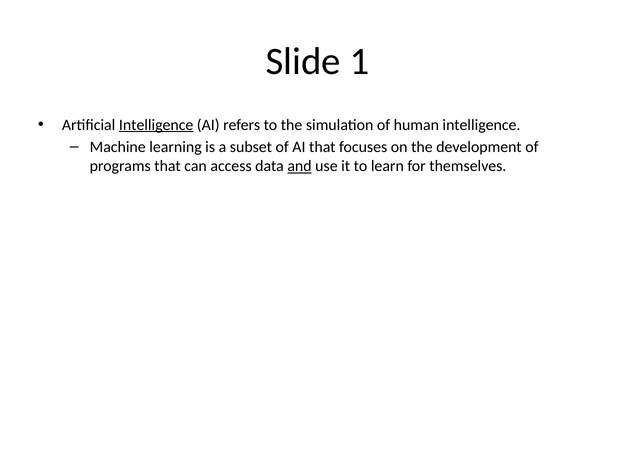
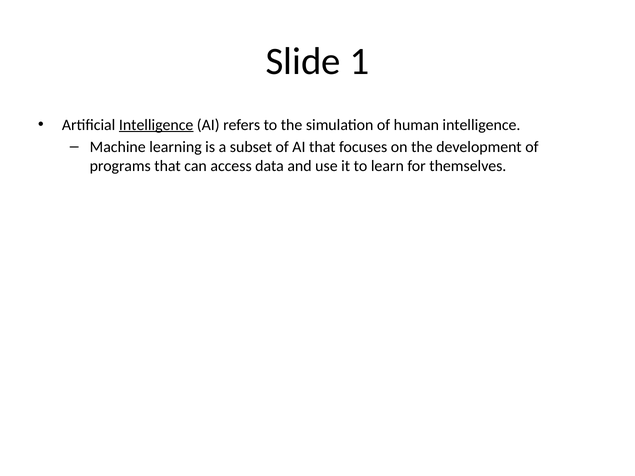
and underline: present -> none
